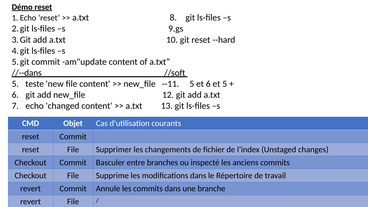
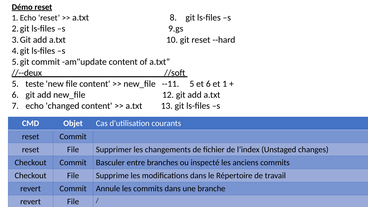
//--dans: //--dans -> //--deux
et 5: 5 -> 1
